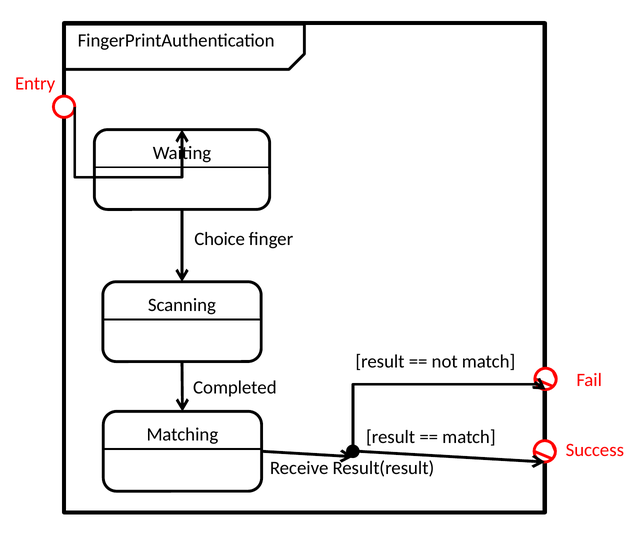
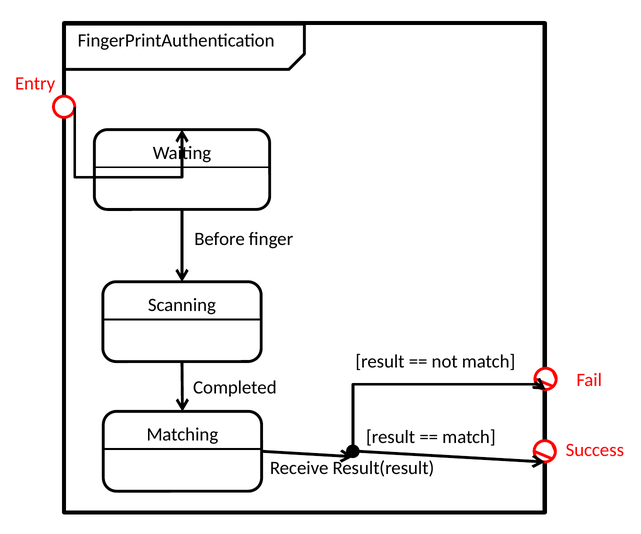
Choice: Choice -> Before
